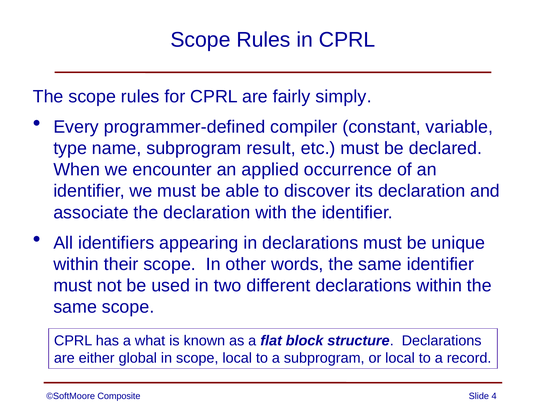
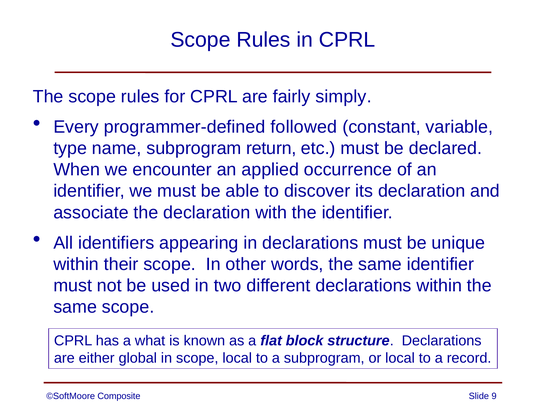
compiler: compiler -> followed
result: result -> return
4: 4 -> 9
